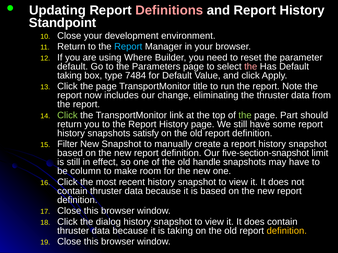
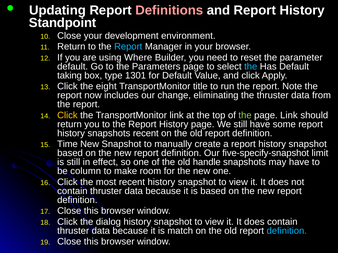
the at (251, 67) colour: pink -> light blue
7484: 7484 -> 1301
Click the page: page -> eight
Click at (67, 115) colour: light green -> yellow
page Part: Part -> Link
snapshots satisfy: satisfy -> recent
Filter: Filter -> Time
five-section-snapshot: five-section-snapshot -> five-specify-snapshot
is taking: taking -> match
definition at (287, 231) colour: yellow -> light blue
